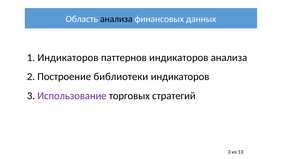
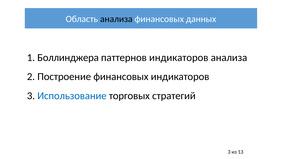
1 Индикаторов: Индикаторов -> Боллинджера
Построение библиотеки: библиотеки -> финансовых
Использование colour: purple -> blue
